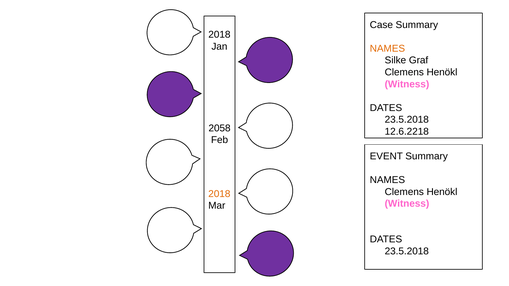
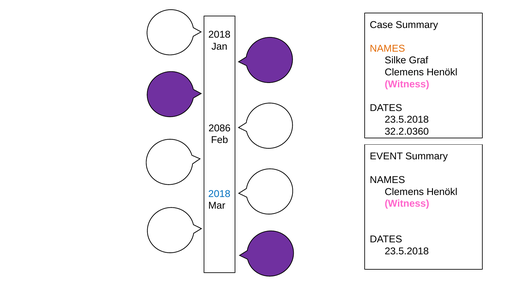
2058: 2058 -> 2086
12.6.2218: 12.6.2218 -> 32.2.0360
2018 at (219, 194) colour: orange -> blue
